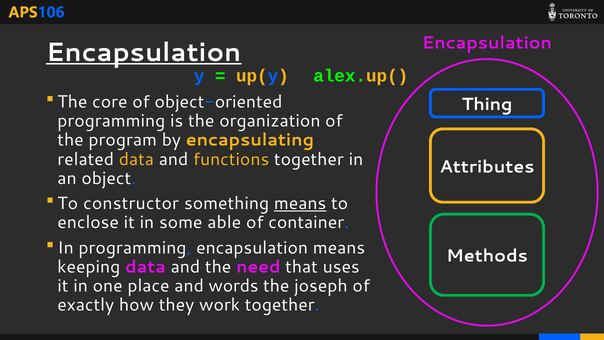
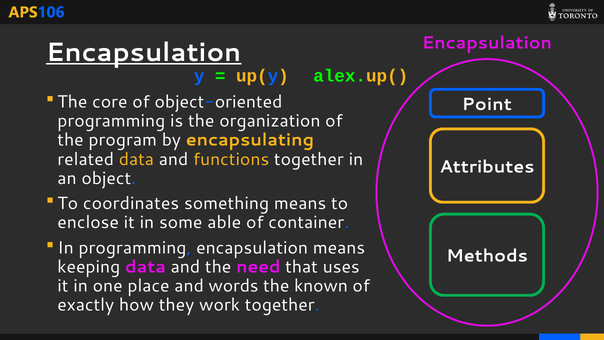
Thing: Thing -> Point
constructor: constructor -> coordinates
means at (300, 203) underline: present -> none
joseph: joseph -> known
